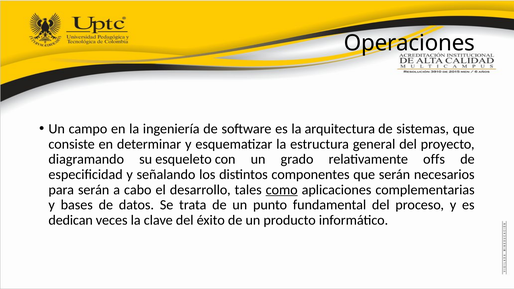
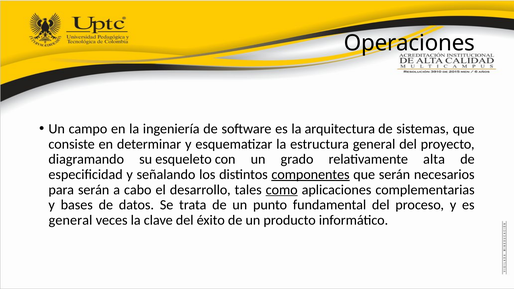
offs: offs -> alta
componentes underline: none -> present
dedican at (71, 220): dedican -> general
